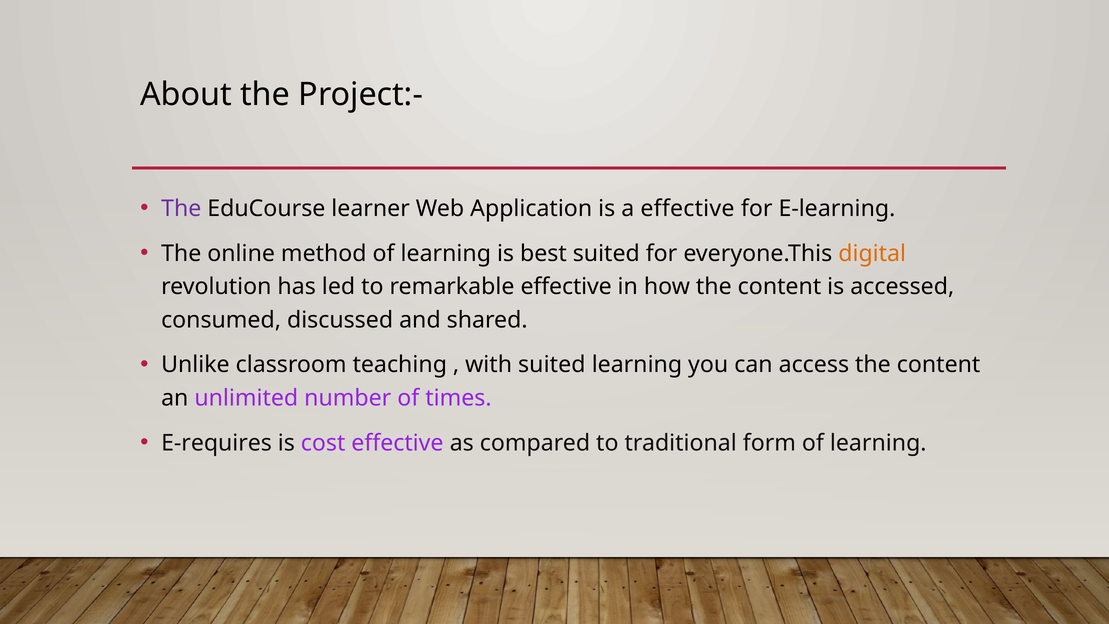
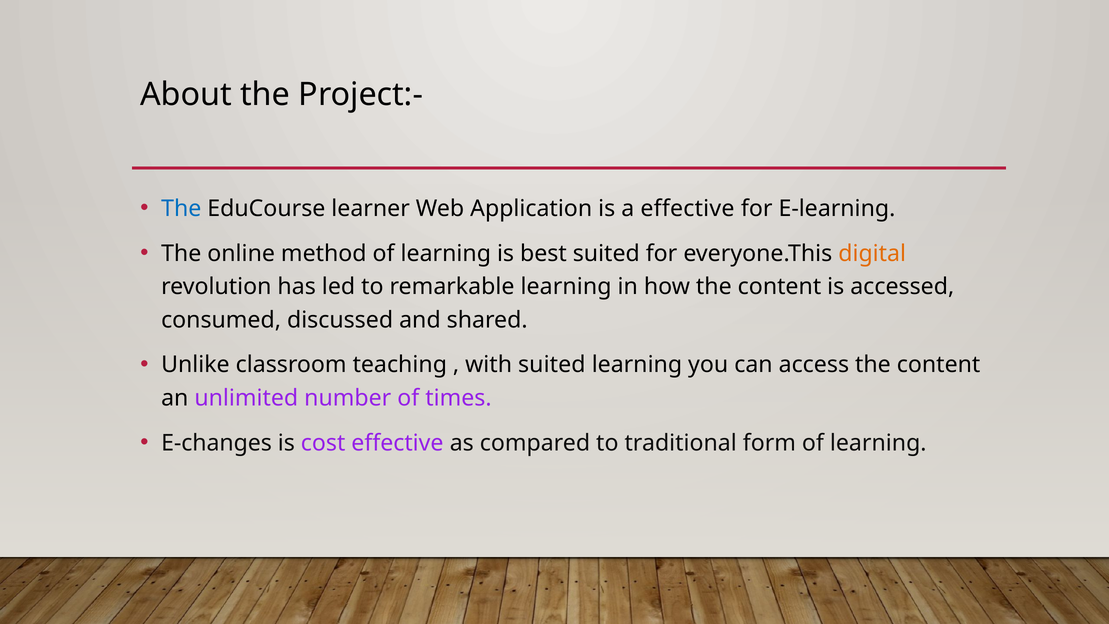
The at (181, 209) colour: purple -> blue
remarkable effective: effective -> learning
E-requires: E-requires -> E-changes
